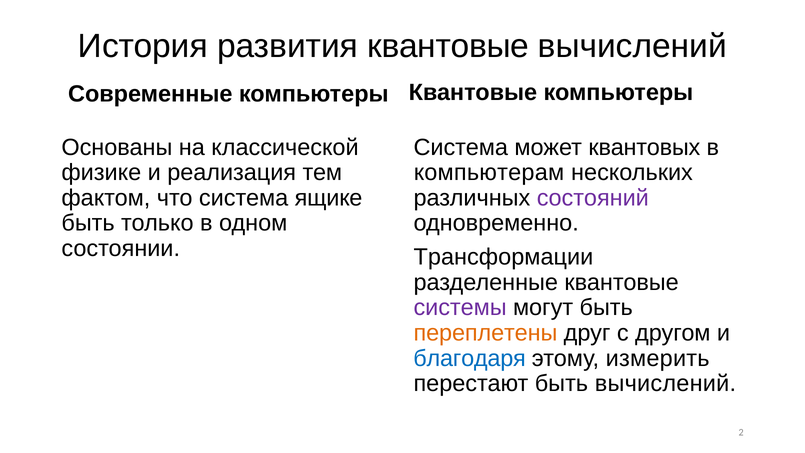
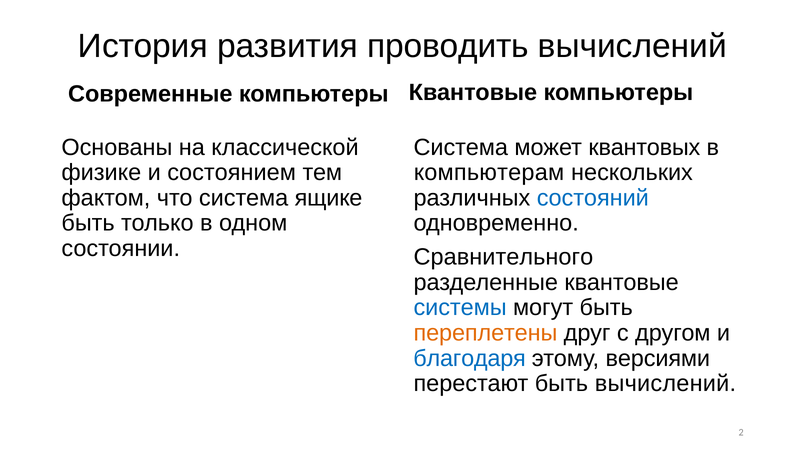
развития квантовые: квантовые -> проводить
реализация: реализация -> состоянием
состояний colour: purple -> blue
Трансформации: Трансформации -> Сравнительного
системы colour: purple -> blue
измерить: измерить -> версиями
